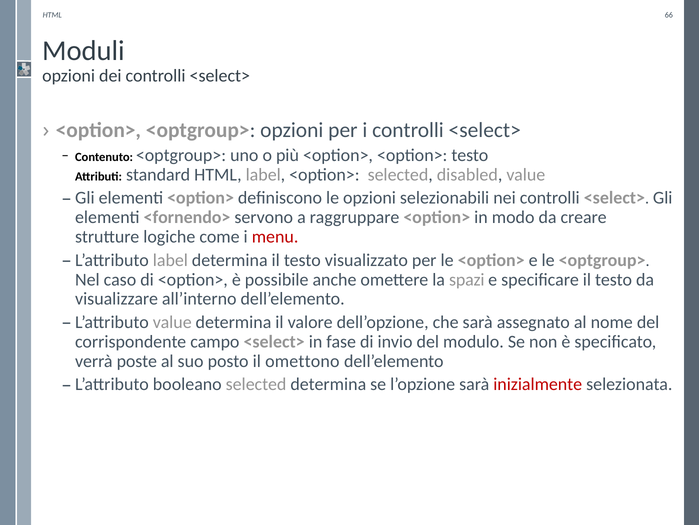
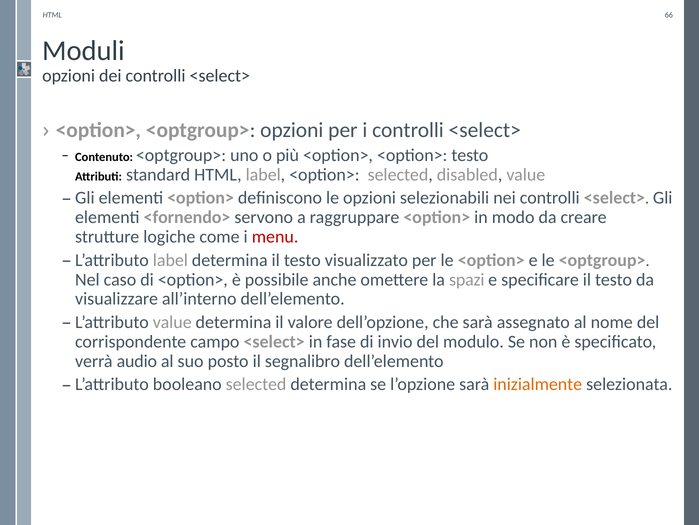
poste: poste -> audio
omettono: omettono -> segnalibro
inizialmente colour: red -> orange
